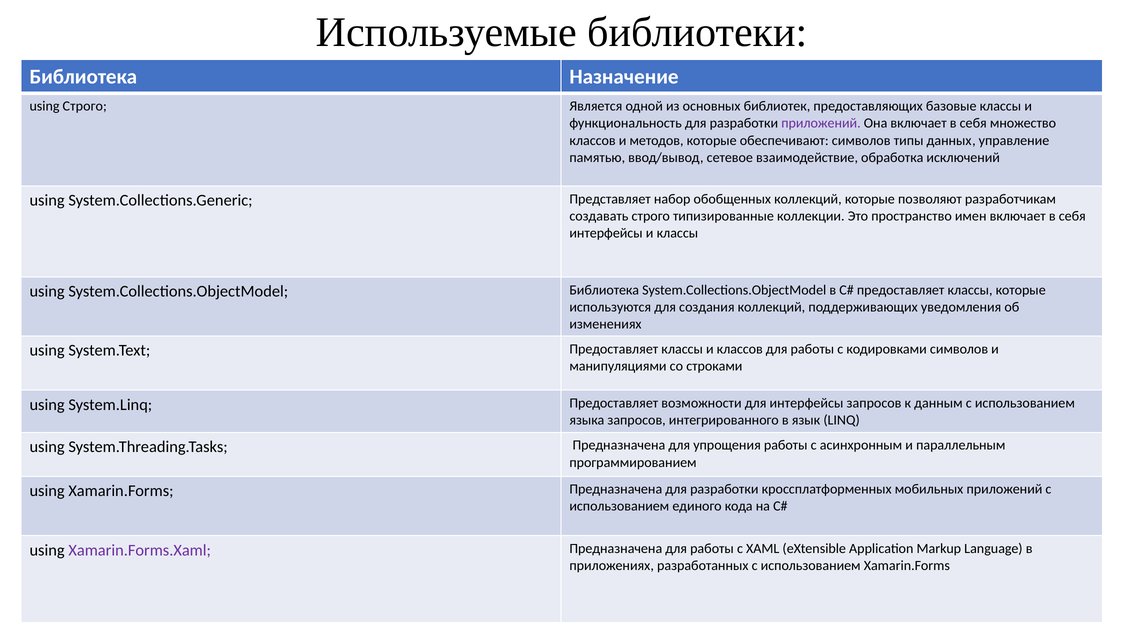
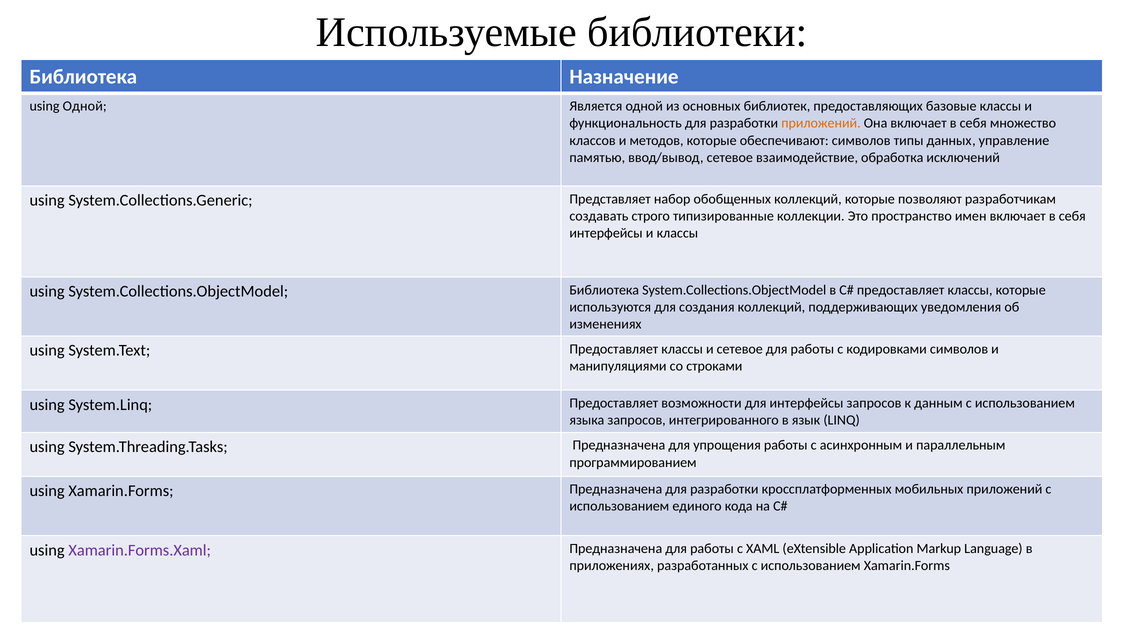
using Строго: Строго -> Одной
приложений at (821, 123) colour: purple -> orange
и классов: классов -> сетевое
